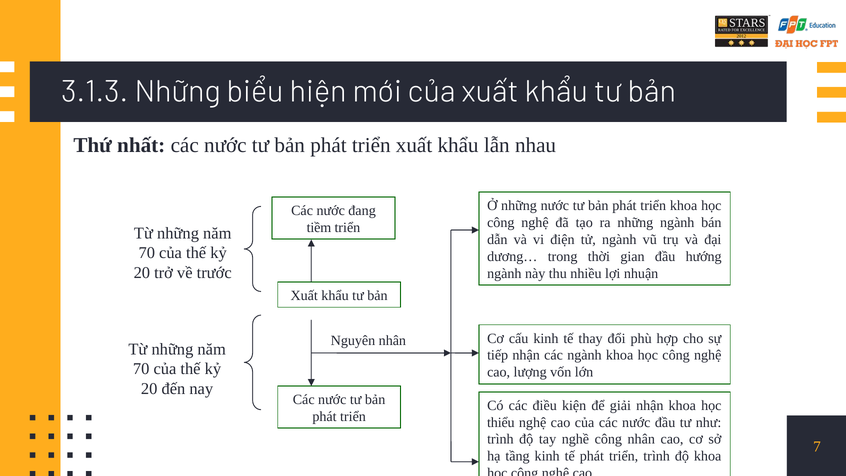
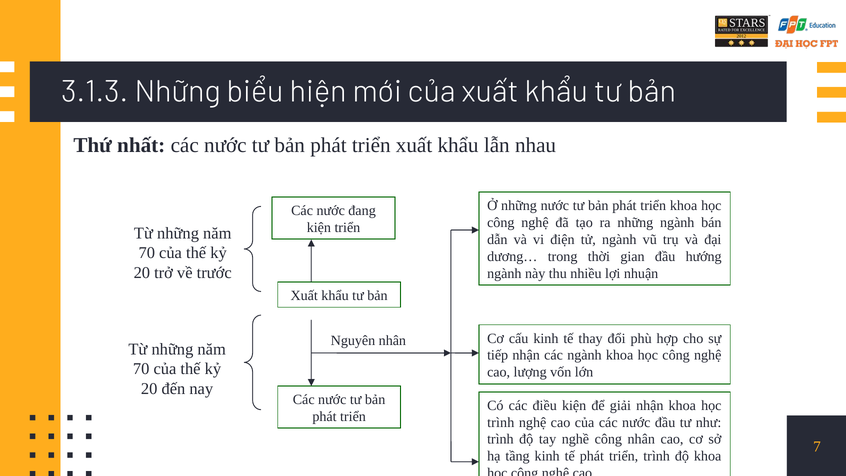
tiềm at (319, 227): tiềm -> kiện
thiểu at (501, 422): thiểu -> trình
